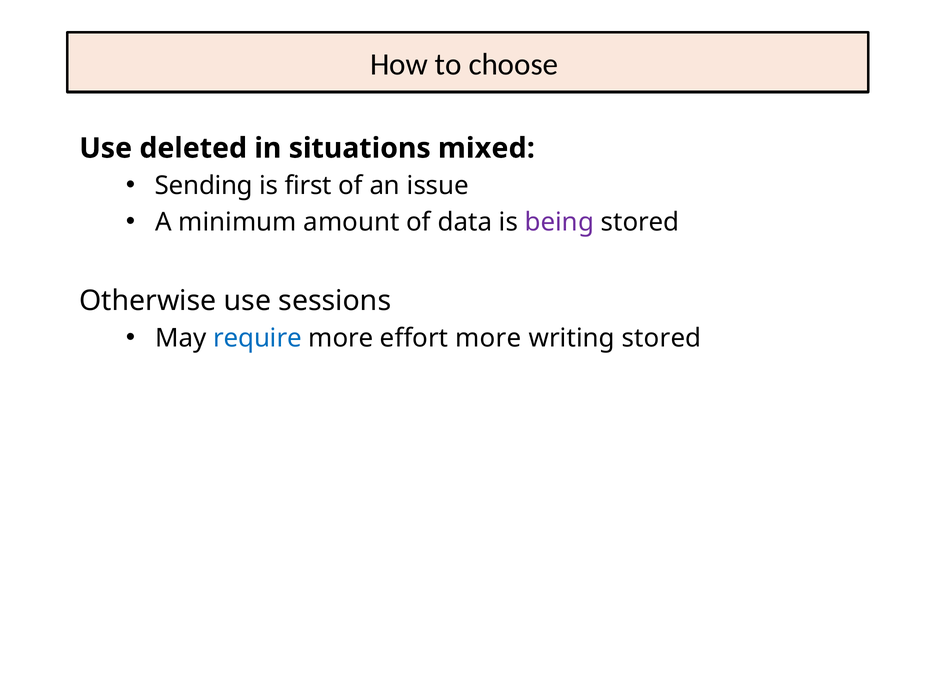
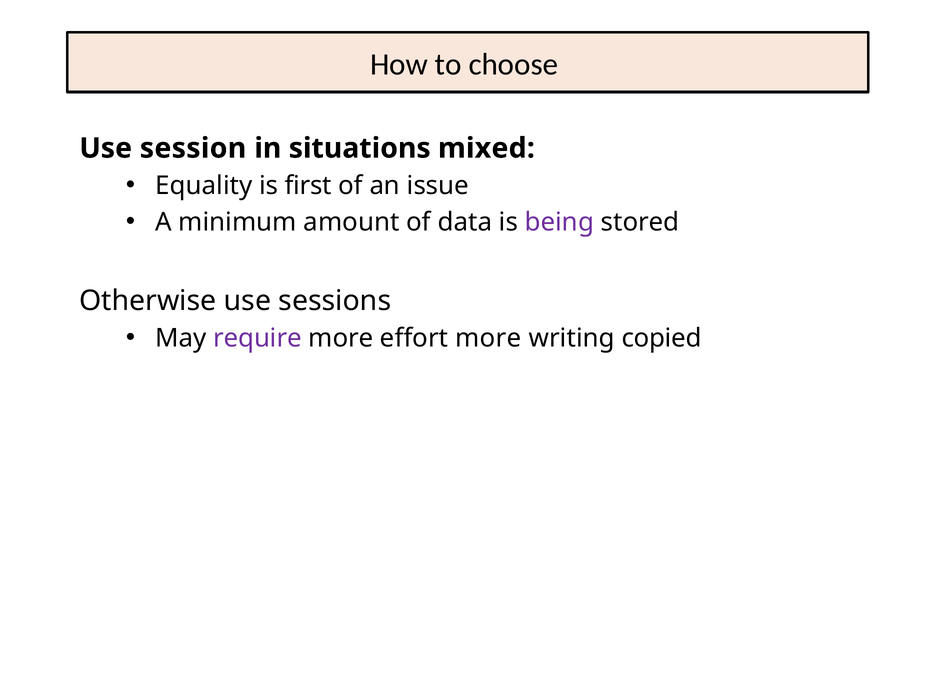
deleted: deleted -> session
Sending: Sending -> Equality
require colour: blue -> purple
writing stored: stored -> copied
